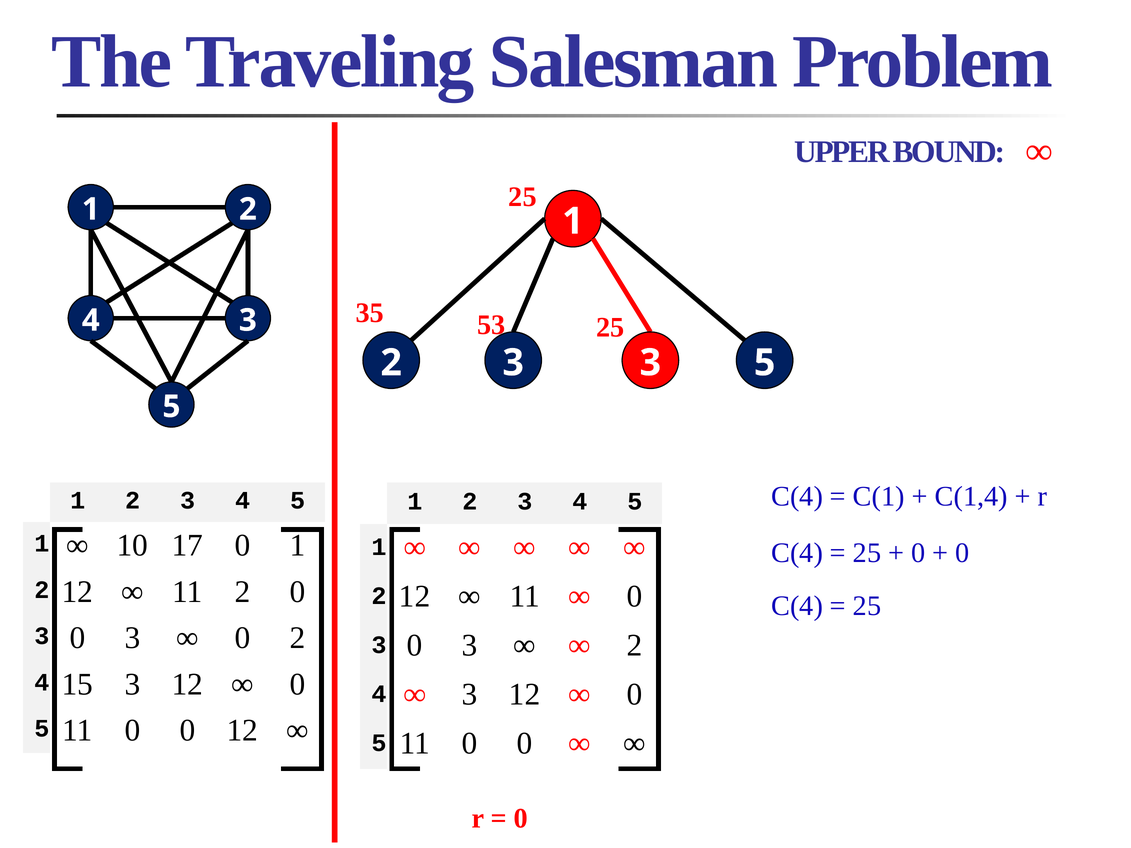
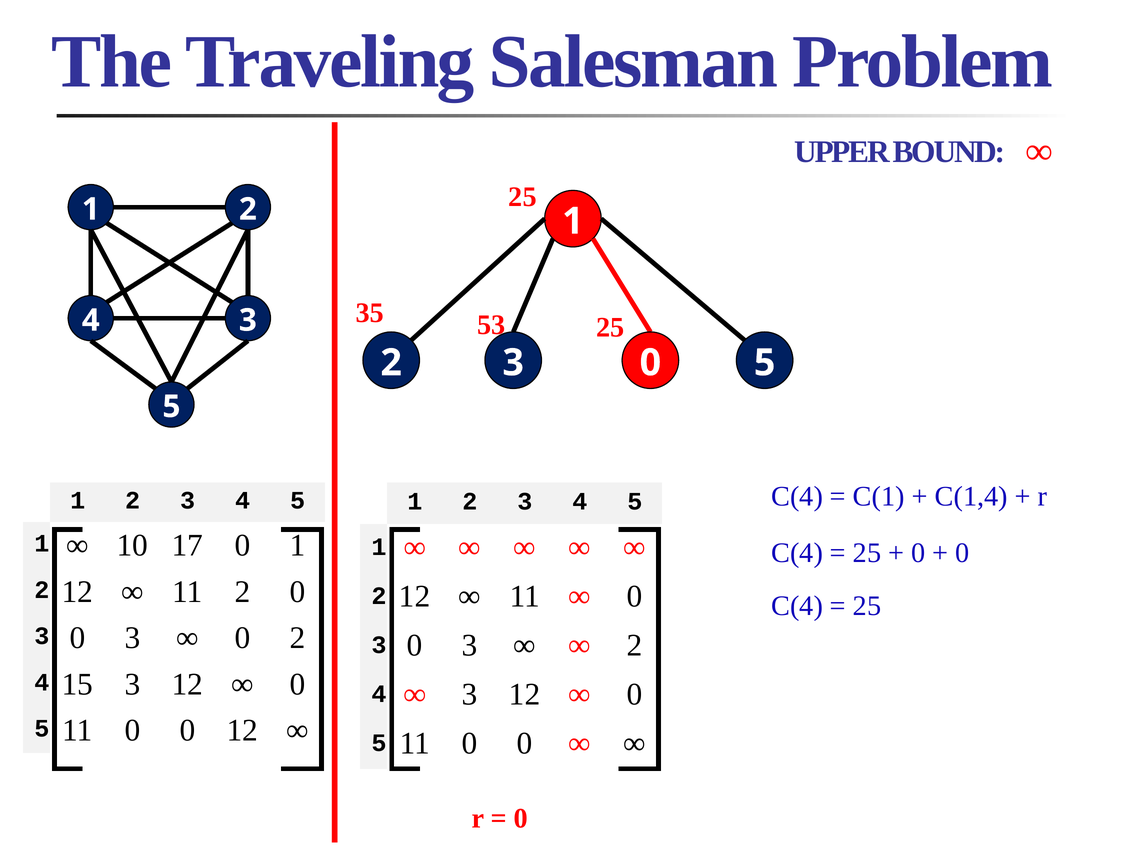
2 3 3: 3 -> 0
